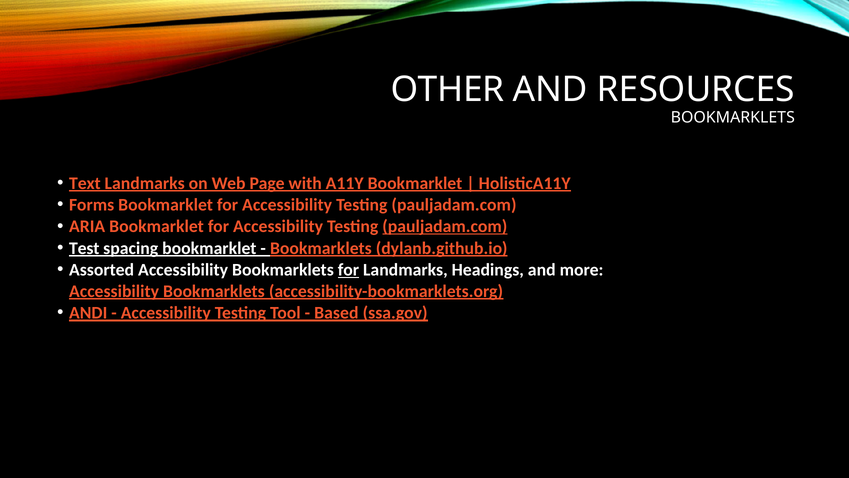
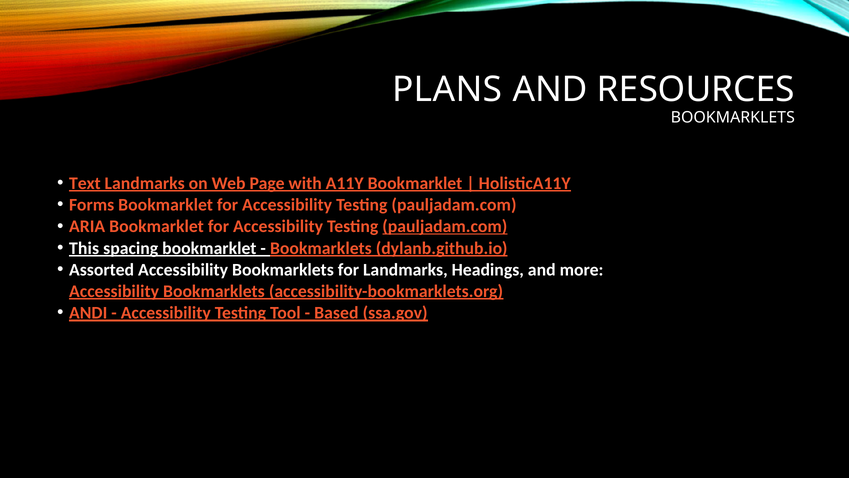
OTHER: OTHER -> PLANS
Test: Test -> This
for at (348, 270) underline: present -> none
